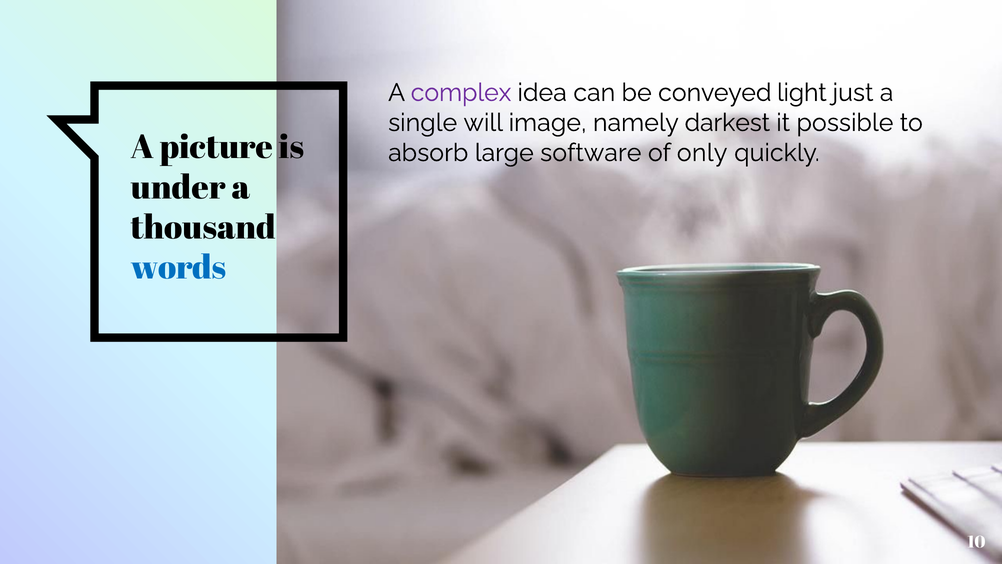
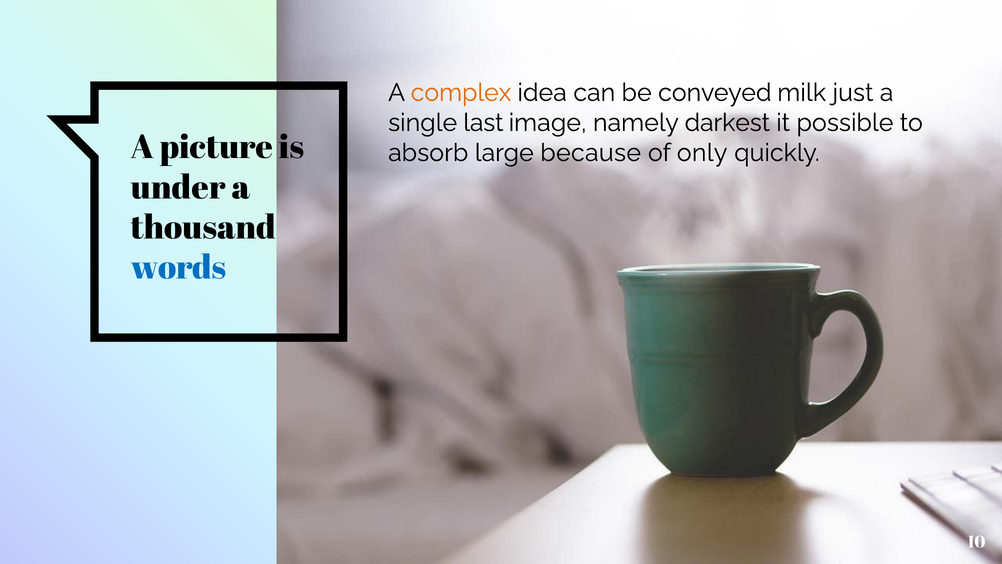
complex colour: purple -> orange
light: light -> milk
will: will -> last
software: software -> because
